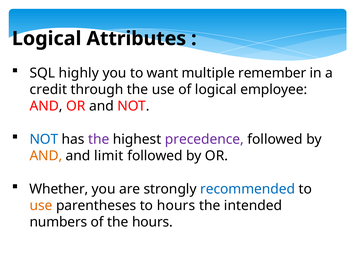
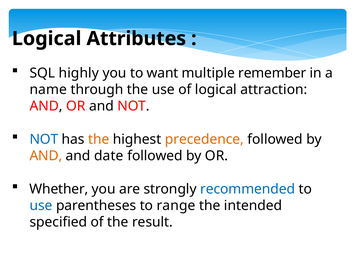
credit: credit -> name
employee: employee -> attraction
the at (99, 139) colour: purple -> orange
precedence colour: purple -> orange
limit: limit -> date
use at (41, 206) colour: orange -> blue
to hours: hours -> range
numbers: numbers -> specified
the hours: hours -> result
